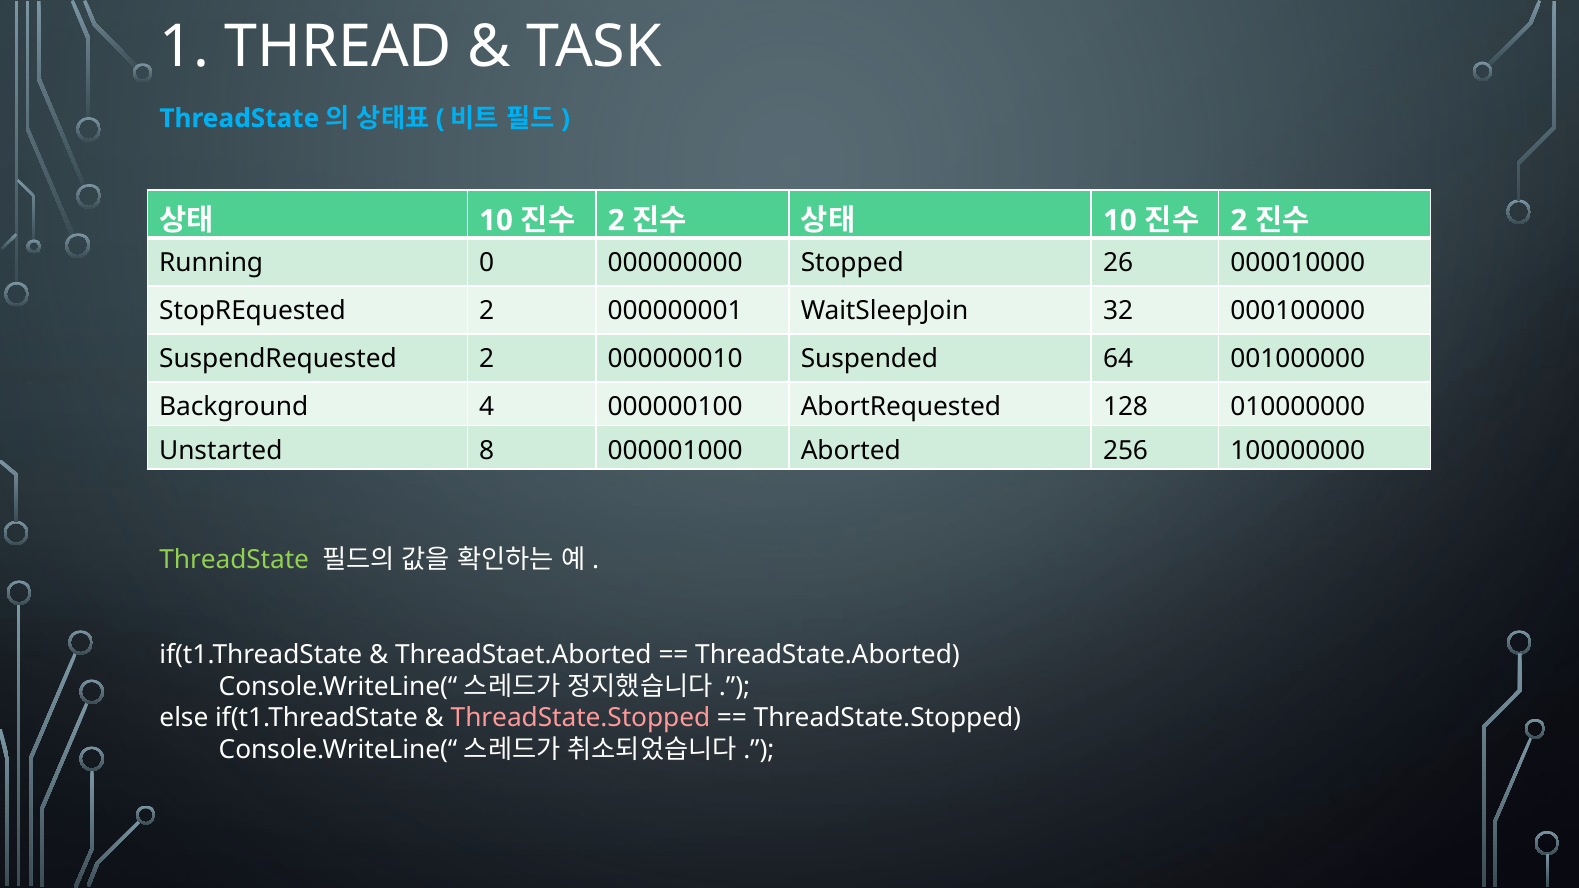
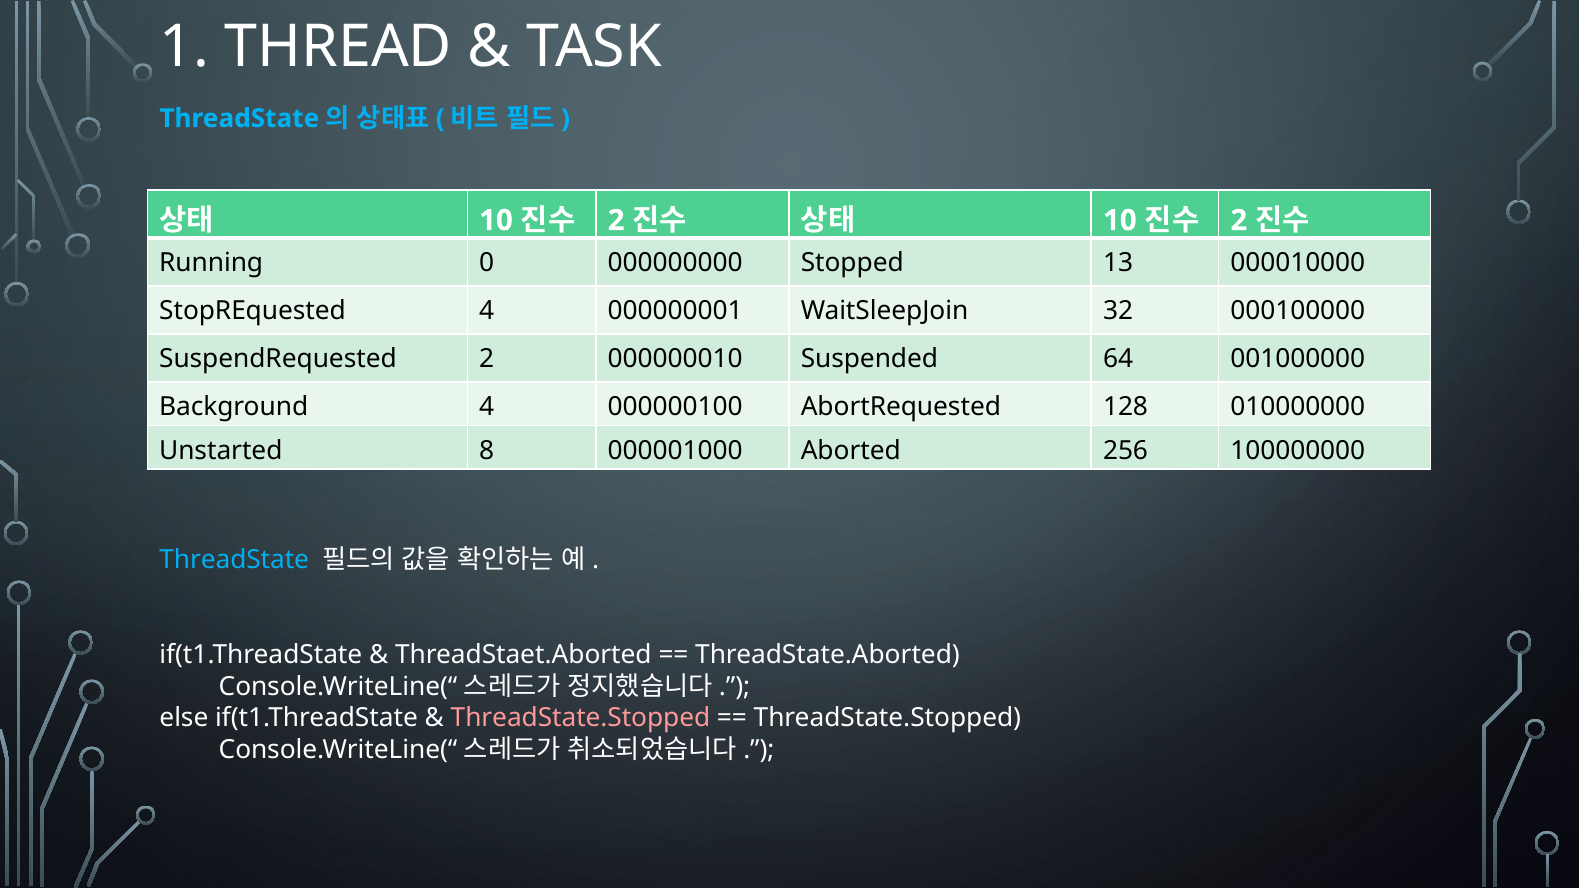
26: 26 -> 13
StopREquested 2: 2 -> 4
ThreadState at (234, 560) colour: light green -> light blue
